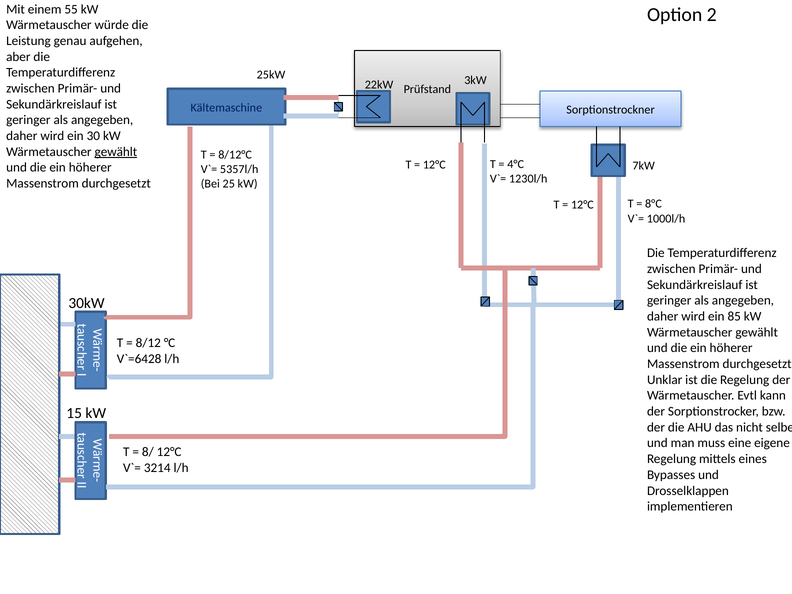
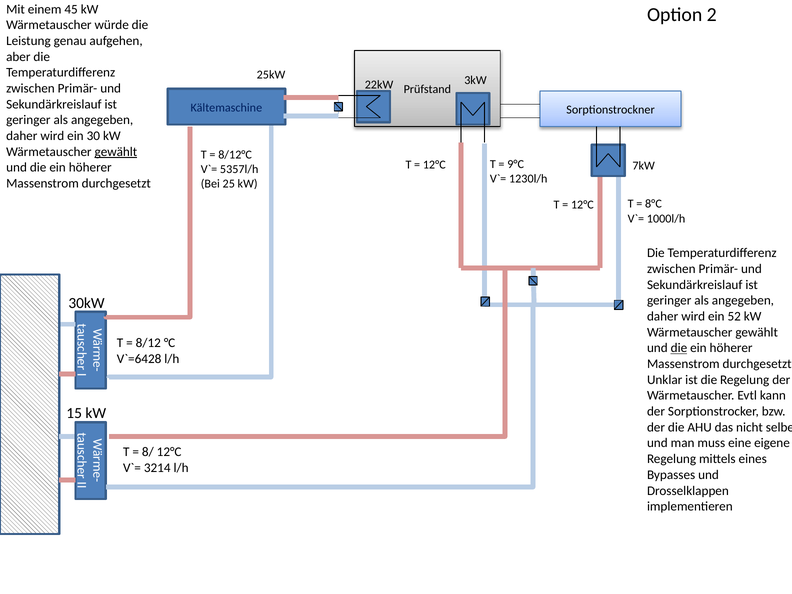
55: 55 -> 45
4°C: 4°C -> 9°C
85: 85 -> 52
die at (679, 348) underline: none -> present
